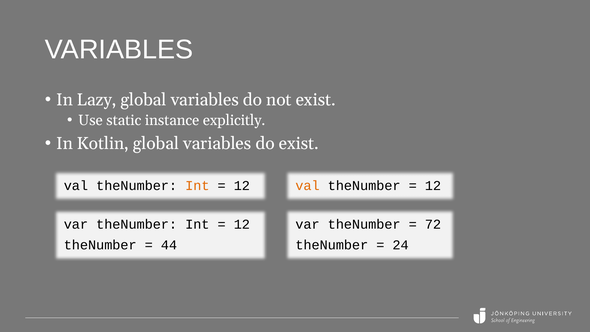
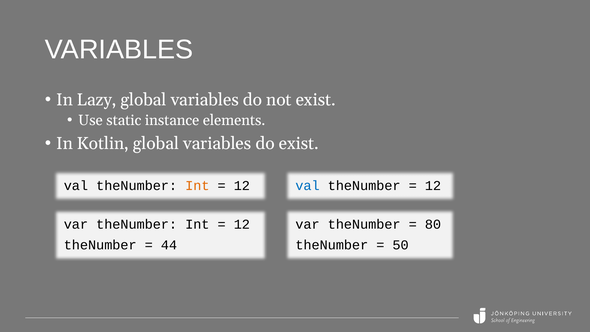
explicitly: explicitly -> elements
val at (308, 186) colour: orange -> blue
72: 72 -> 80
24: 24 -> 50
